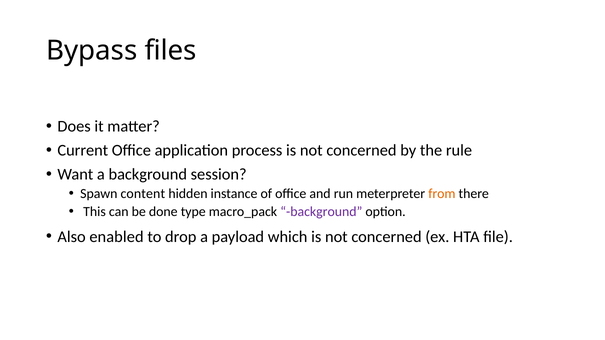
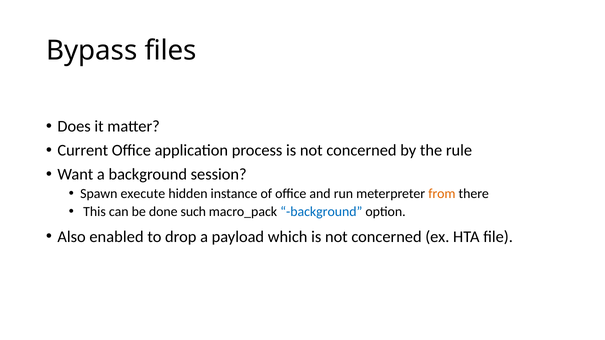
content: content -> execute
type: type -> such
background at (321, 212) colour: purple -> blue
